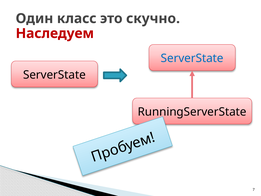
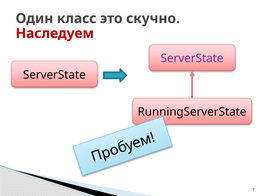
ServerState at (192, 58) colour: blue -> purple
